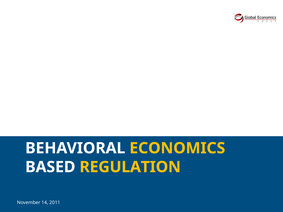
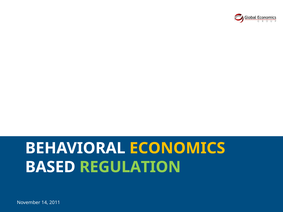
REGULATION colour: yellow -> light green
